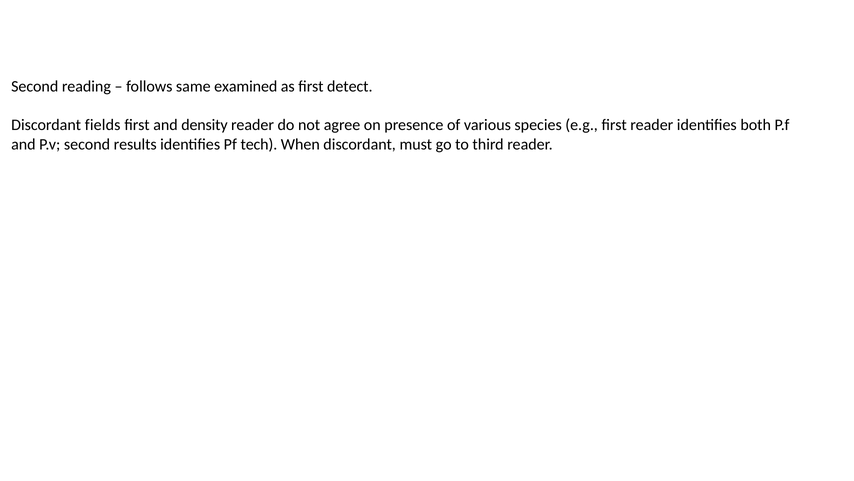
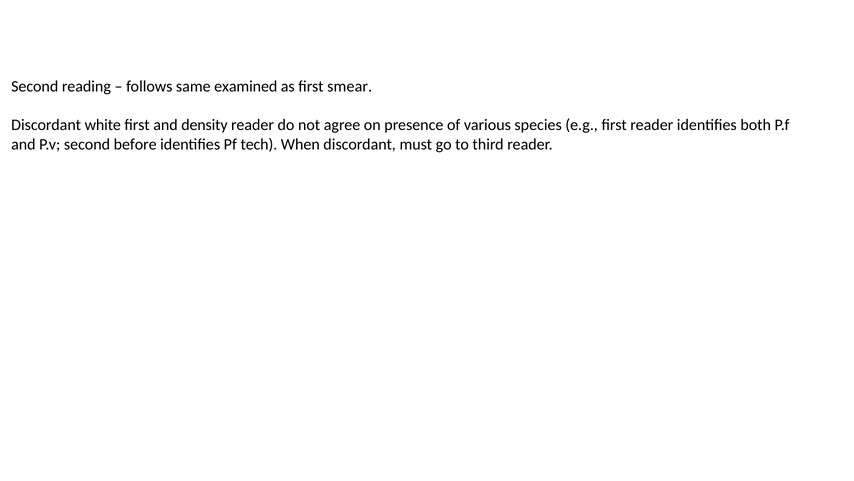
detect: detect -> smear
fields: fields -> white
results: results -> before
